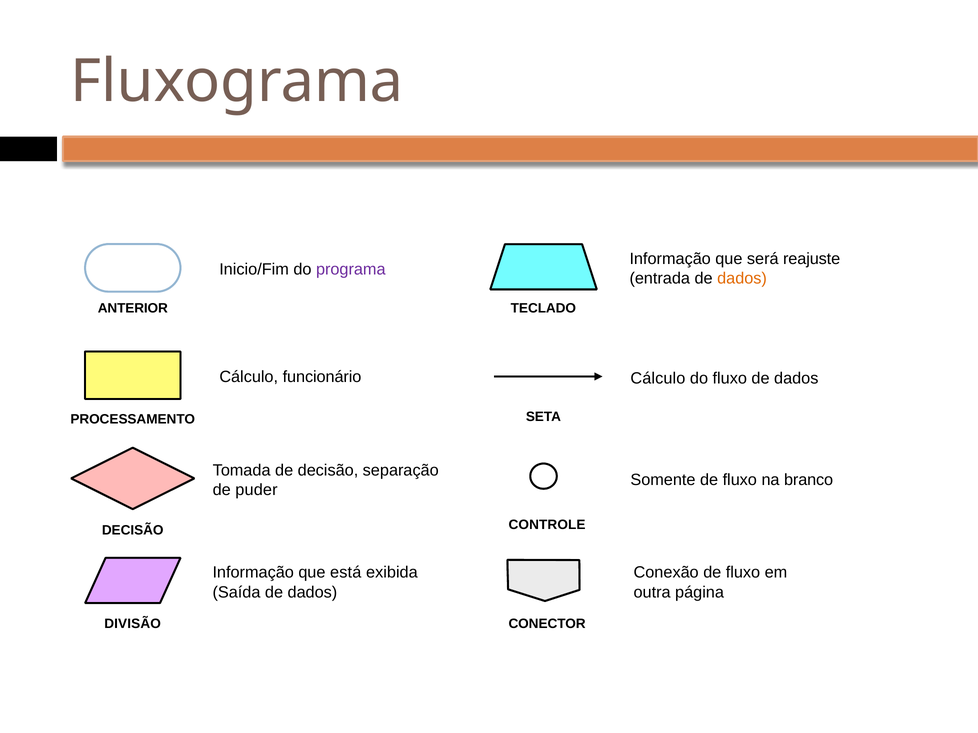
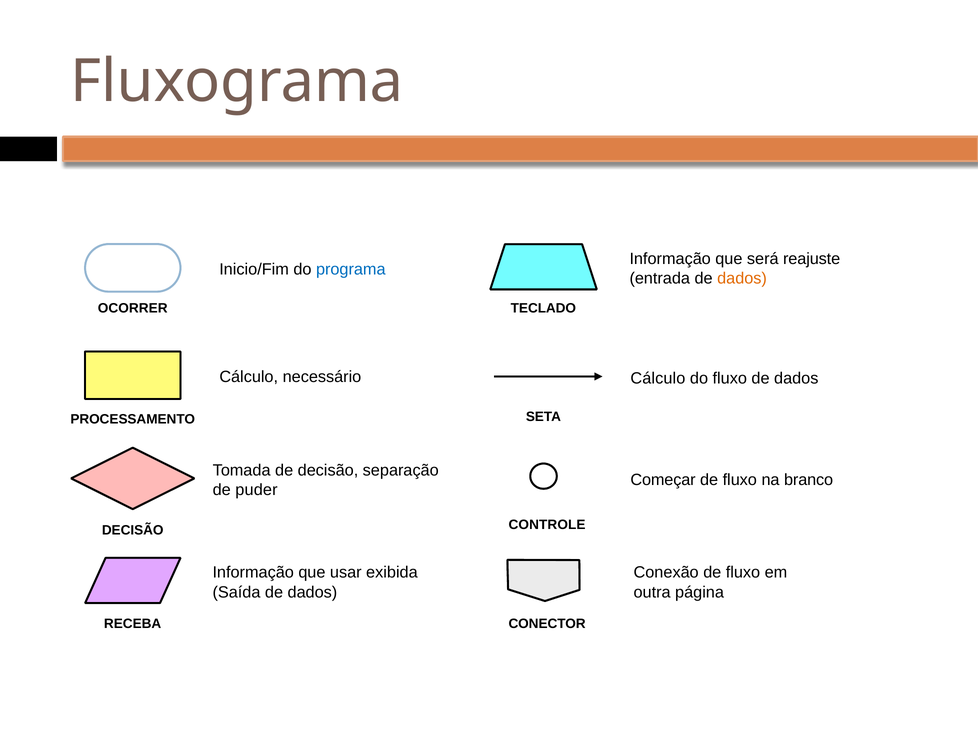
programa colour: purple -> blue
ANTERIOR: ANTERIOR -> OCORRER
funcionário: funcionário -> necessário
Somente: Somente -> Começar
está: está -> usar
DIVISÃO: DIVISÃO -> RECEBA
